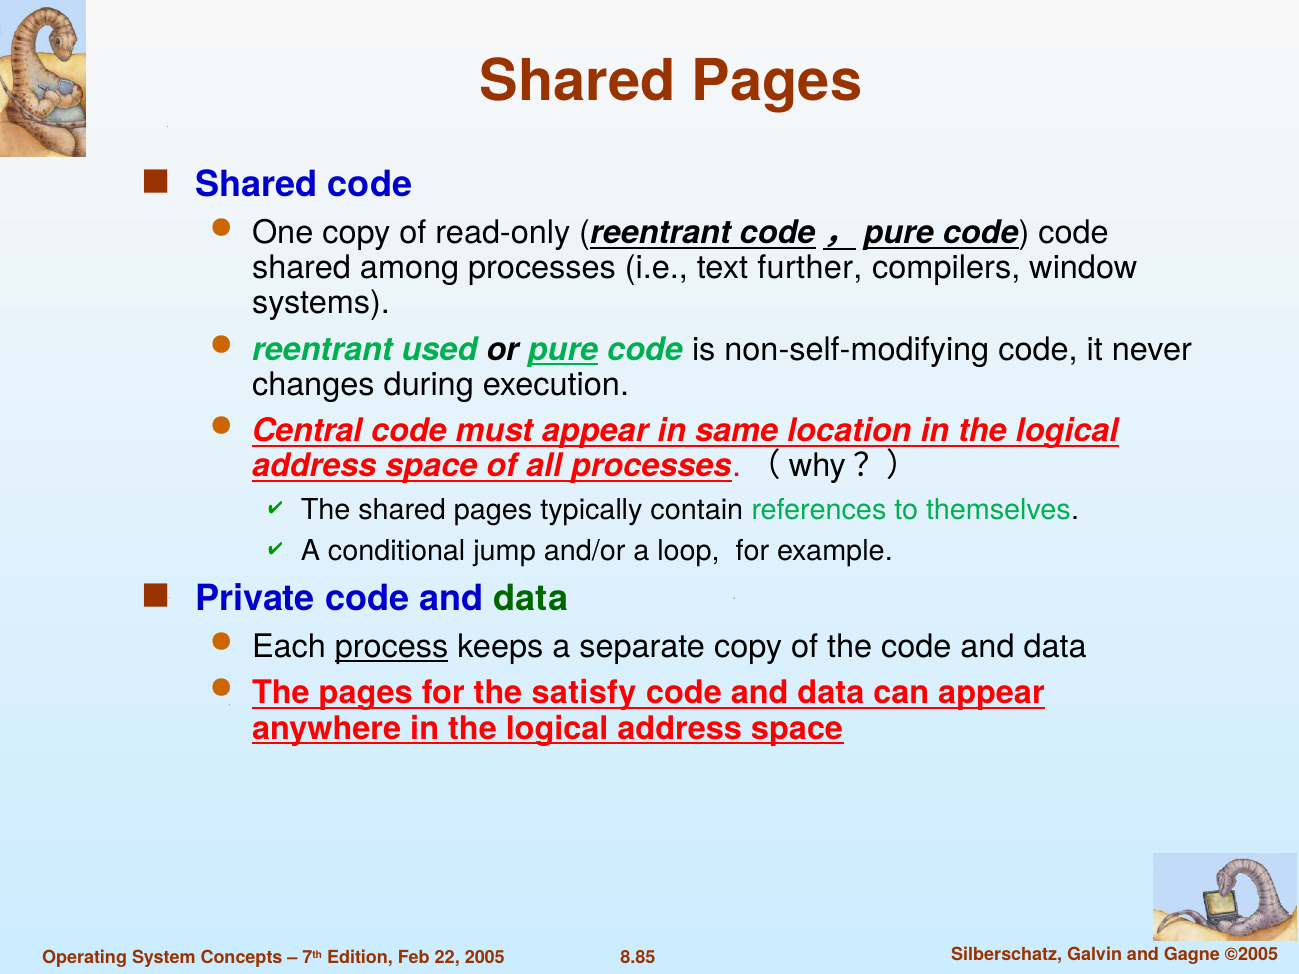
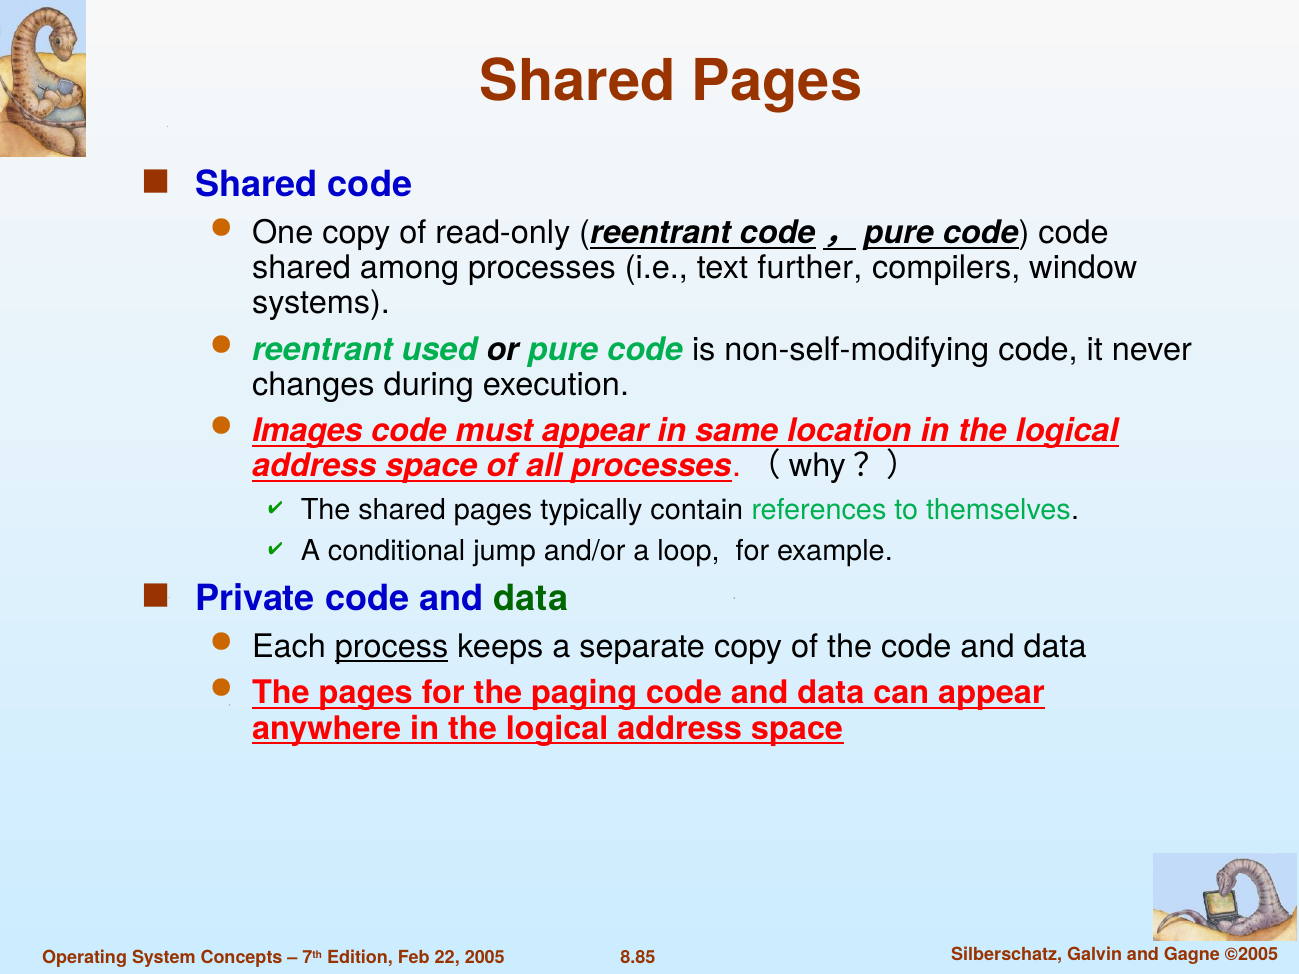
pure underline: present -> none
Central: Central -> Images
satisfy: satisfy -> paging
